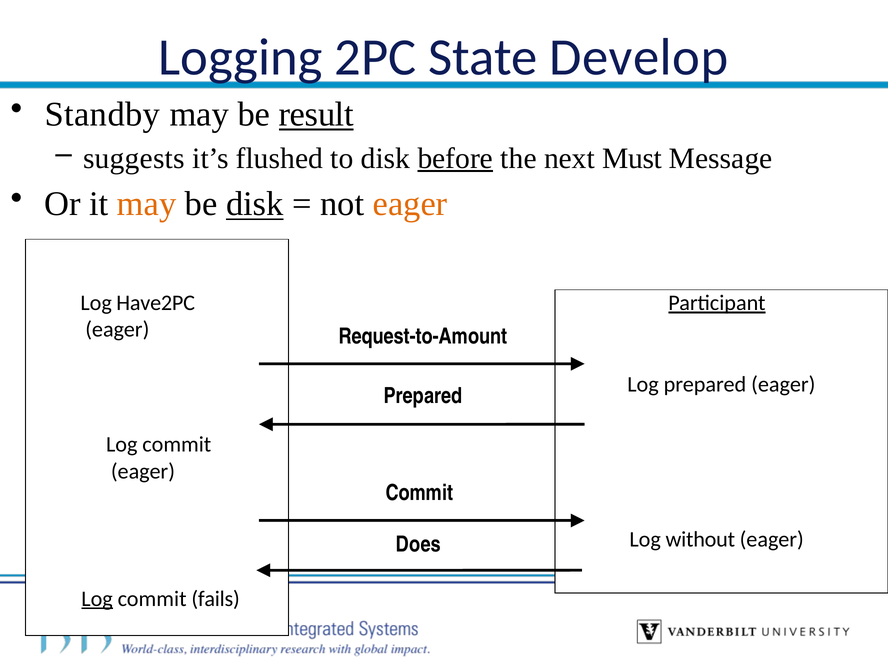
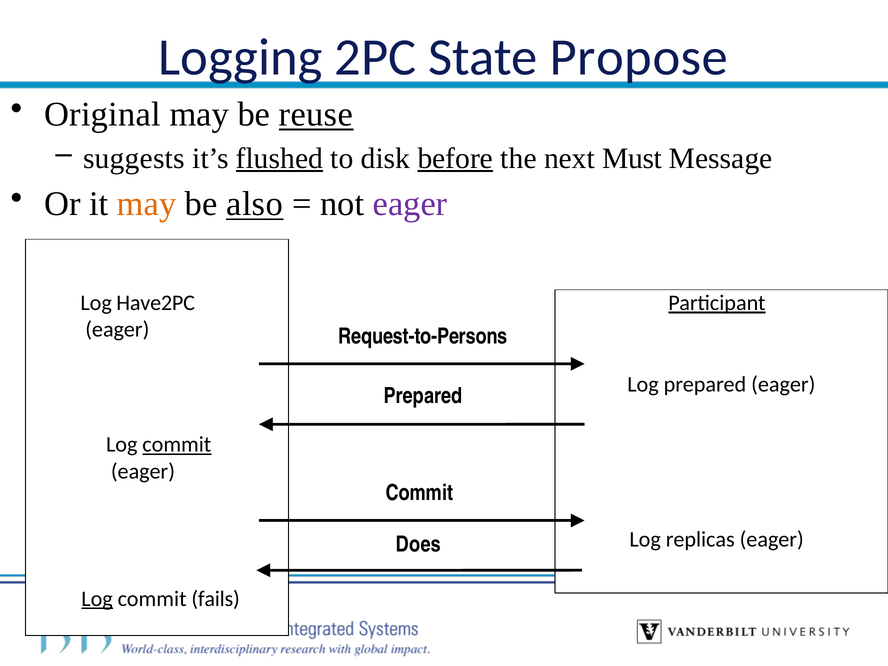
Develop: Develop -> Propose
Standby: Standby -> Original
result: result -> reuse
flushed underline: none -> present
be disk: disk -> also
eager at (410, 204) colour: orange -> purple
Request-to-Amount: Request-to-Amount -> Request-to-Persons
commit at (177, 445) underline: none -> present
without: without -> replicas
